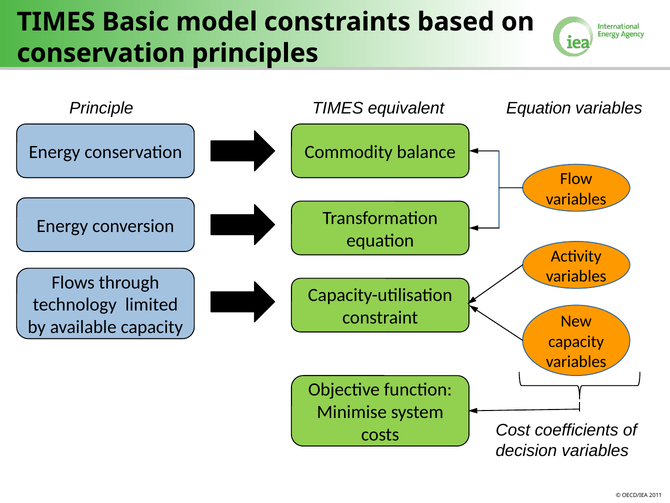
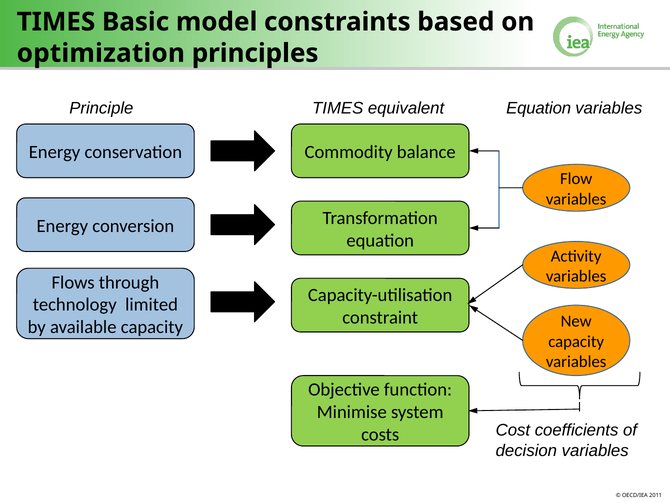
conservation at (101, 53): conservation -> optimization
